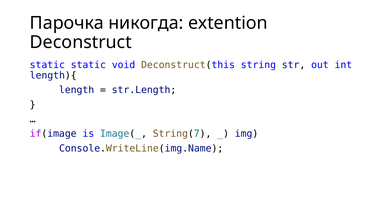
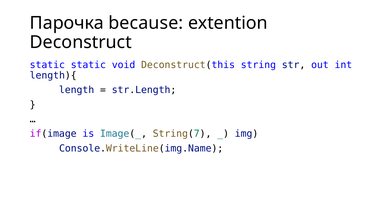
никогда: никогда -> because
